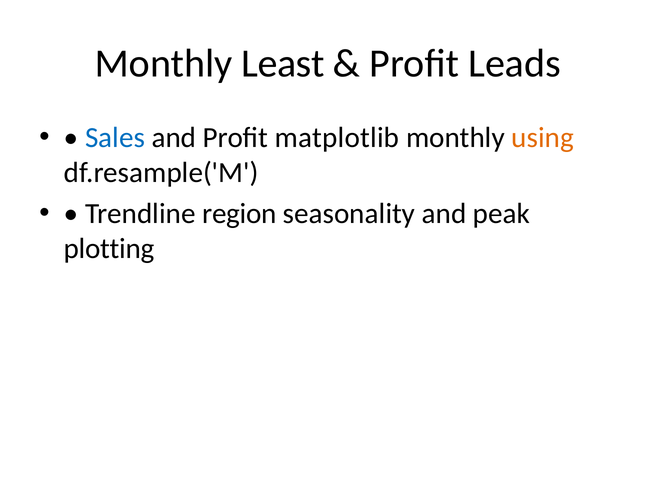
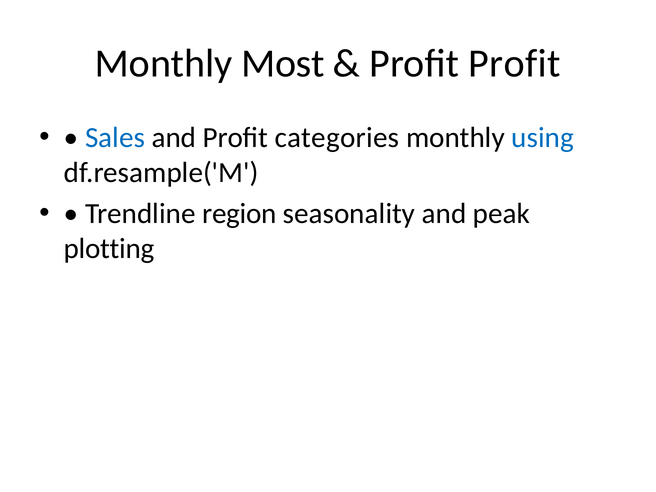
Least: Least -> Most
Profit Leads: Leads -> Profit
matplotlib: matplotlib -> categories
using colour: orange -> blue
